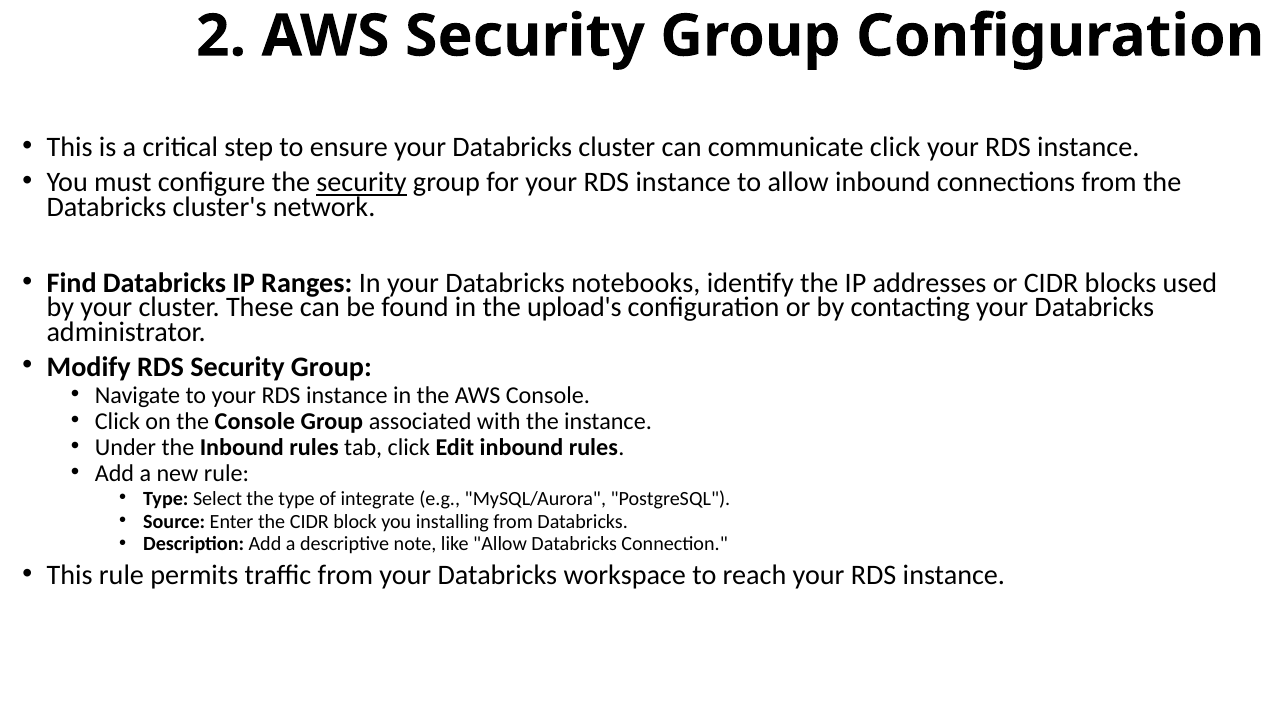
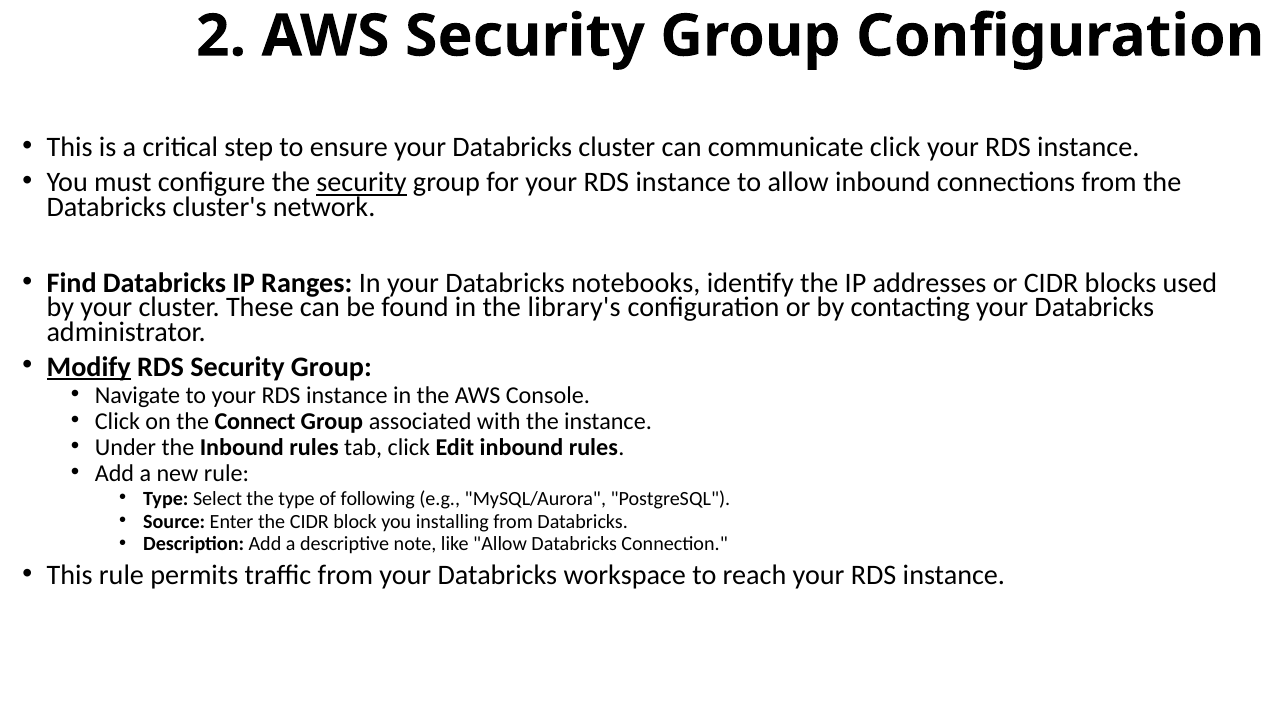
upload's: upload's -> library's
Modify underline: none -> present
the Console: Console -> Connect
integrate: integrate -> following
